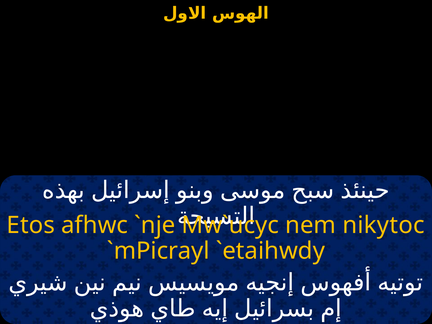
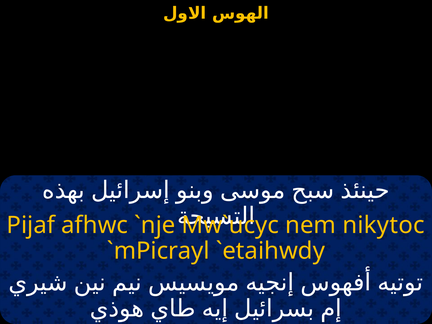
Etos: Etos -> Pijaf
